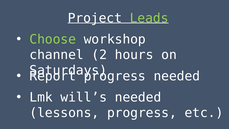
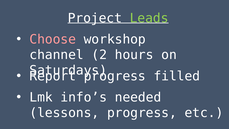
Choose colour: light green -> pink
progress needed: needed -> filled
will’s: will’s -> info’s
